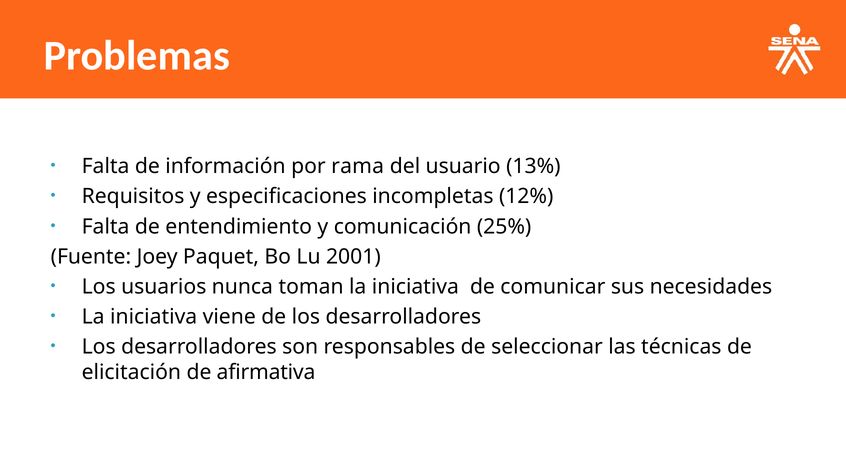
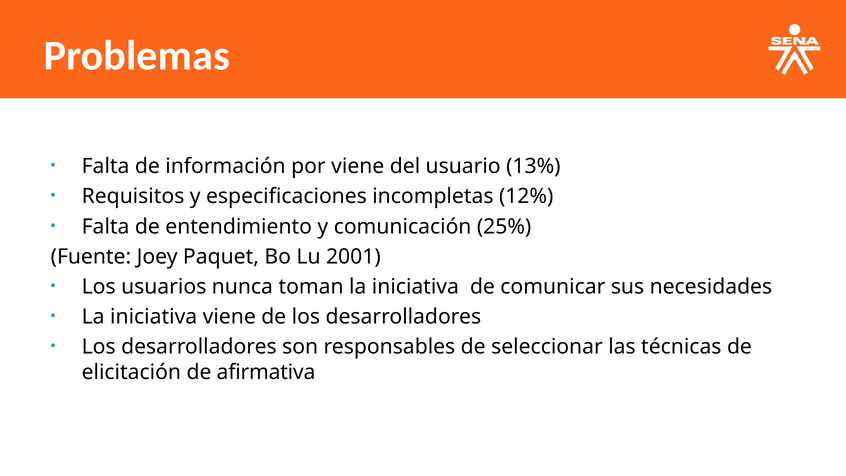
por rama: rama -> viene
